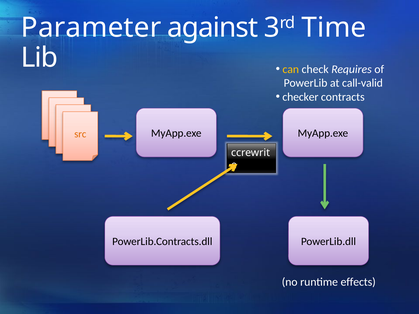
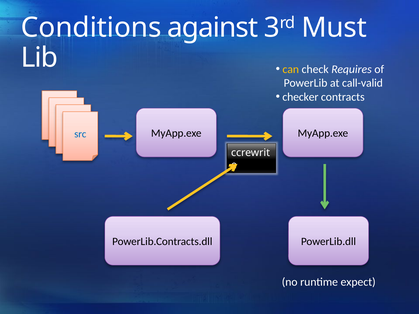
Parameter: Parameter -> Conditions
Time: Time -> Must
src at (80, 134) colour: orange -> blue
effects: effects -> expect
